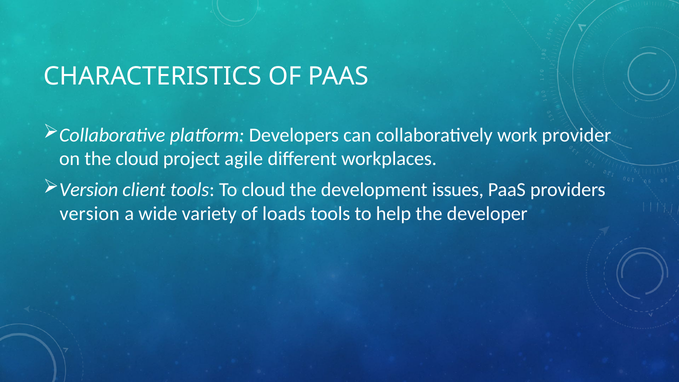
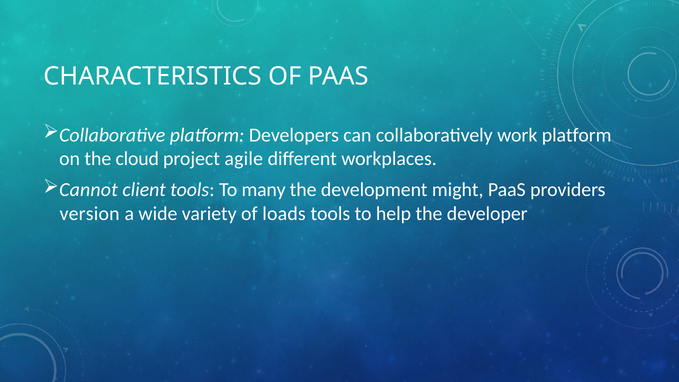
work provider: provider -> platform
Version at (89, 190): Version -> Cannot
To cloud: cloud -> many
issues: issues -> might
